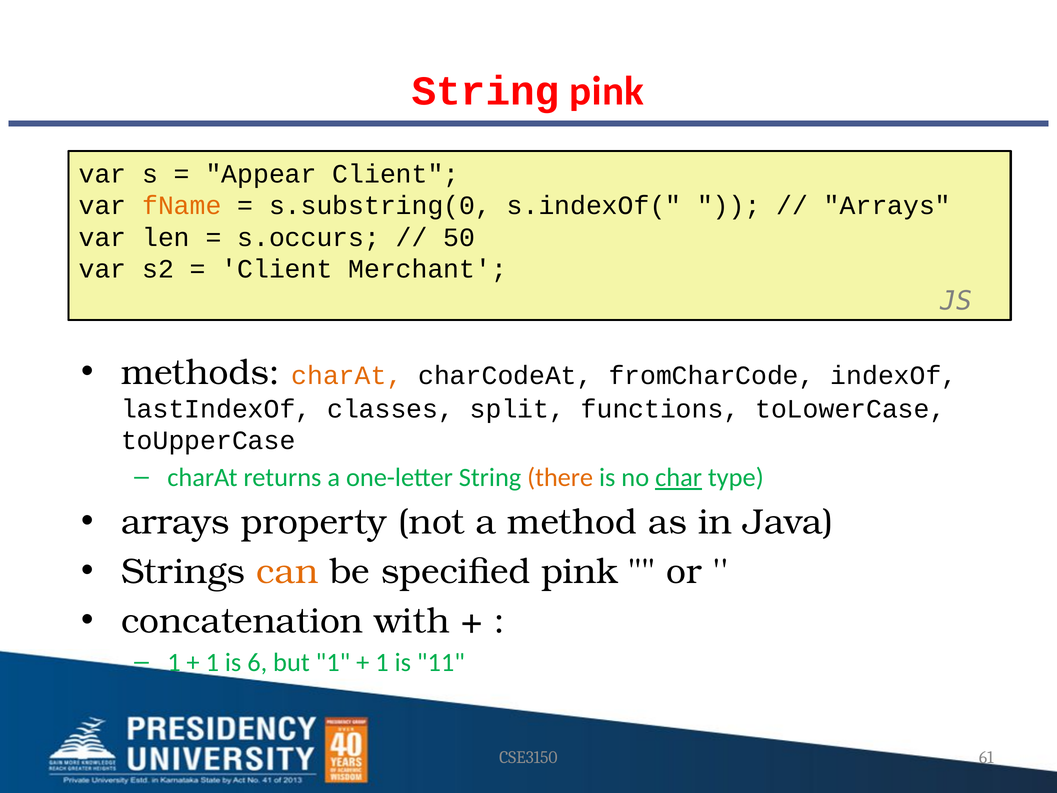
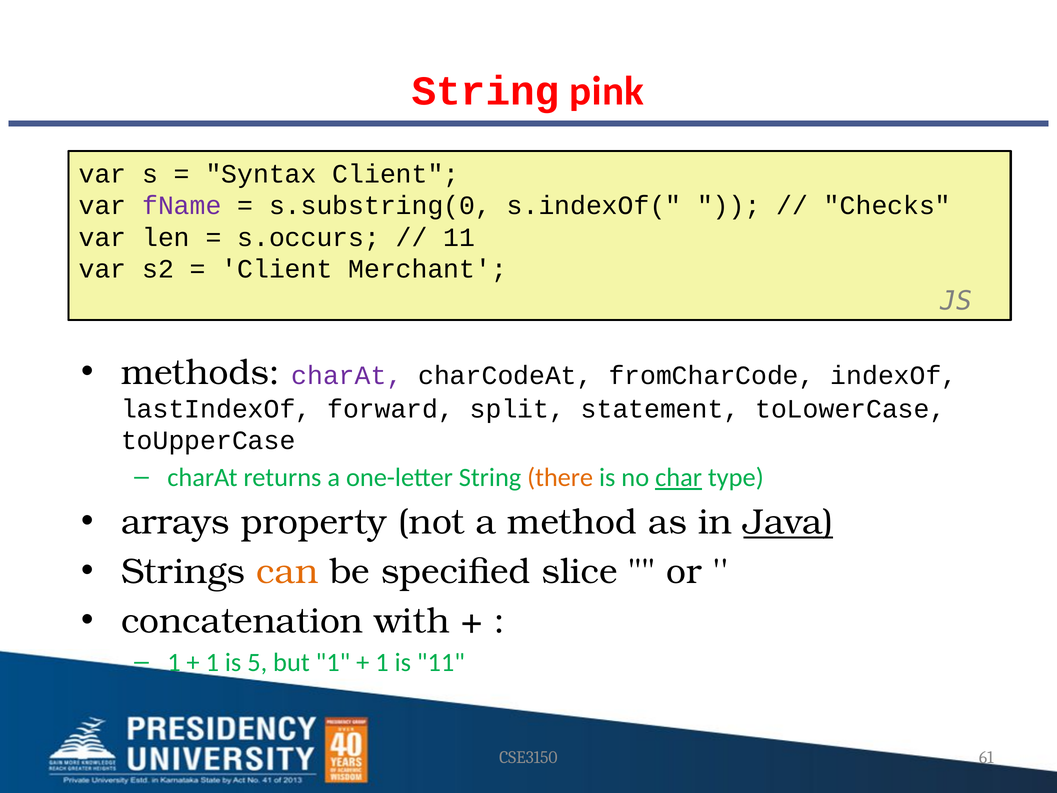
Appear: Appear -> Syntax
fName colour: orange -> purple
Arrays at (887, 206): Arrays -> Checks
50 at (459, 237): 50 -> 11
charAt at (347, 375) colour: orange -> purple
classes: classes -> forward
functions: functions -> statement
Java underline: none -> present
specified pink: pink -> slice
6: 6 -> 5
